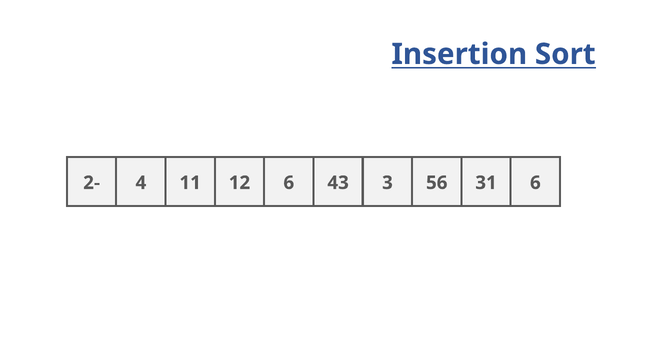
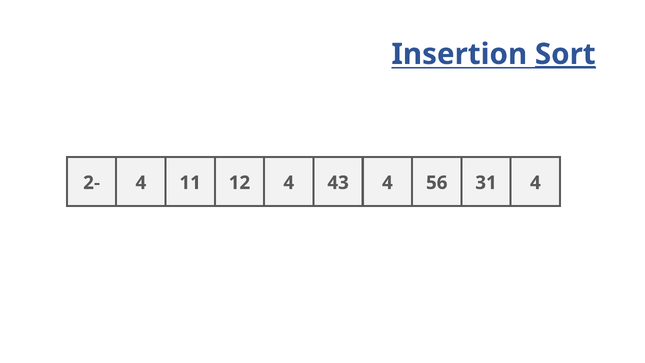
Sort underline: none -> present
11 6: 6 -> 4
43 3: 3 -> 4
31 6: 6 -> 4
